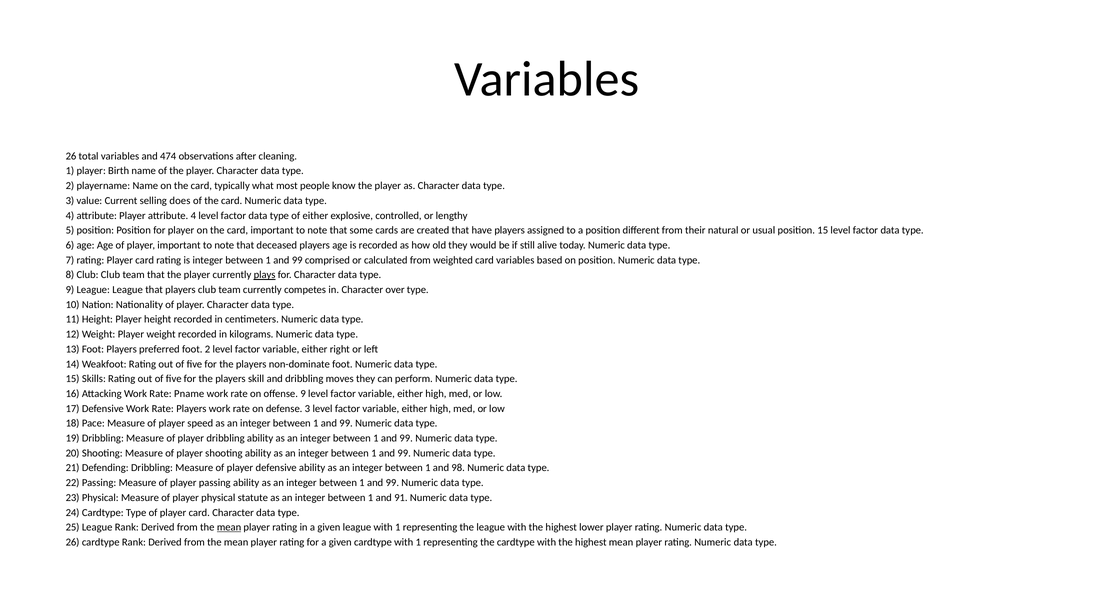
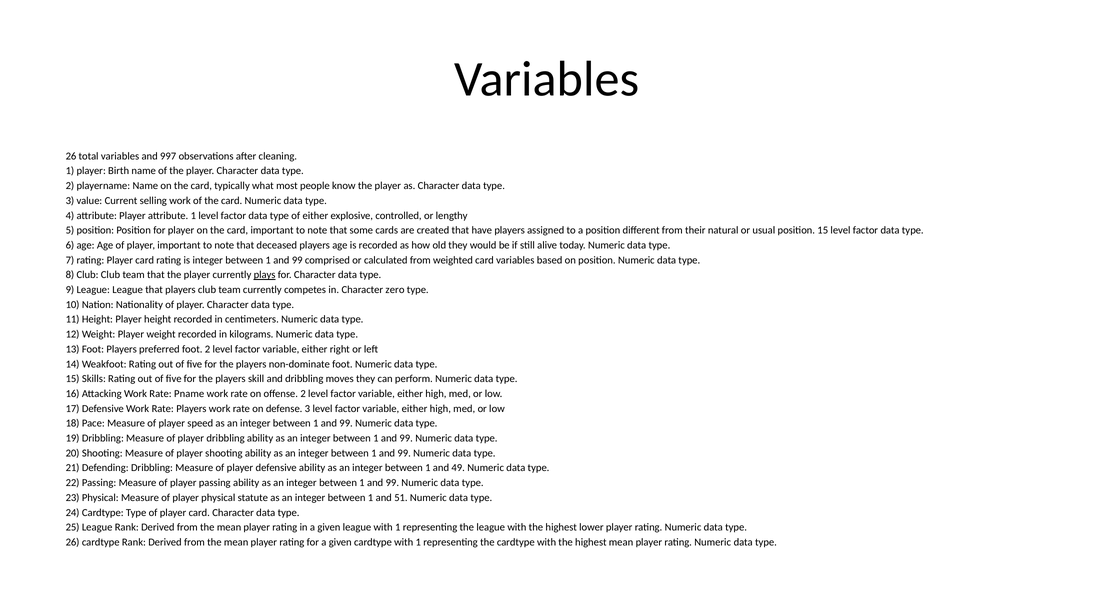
474: 474 -> 997
selling does: does -> work
attribute 4: 4 -> 1
over: over -> zero
offense 9: 9 -> 2
98: 98 -> 49
91: 91 -> 51
mean at (229, 528) underline: present -> none
